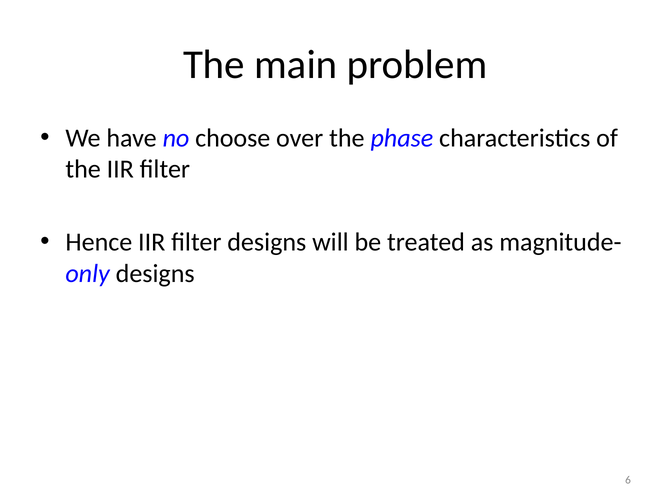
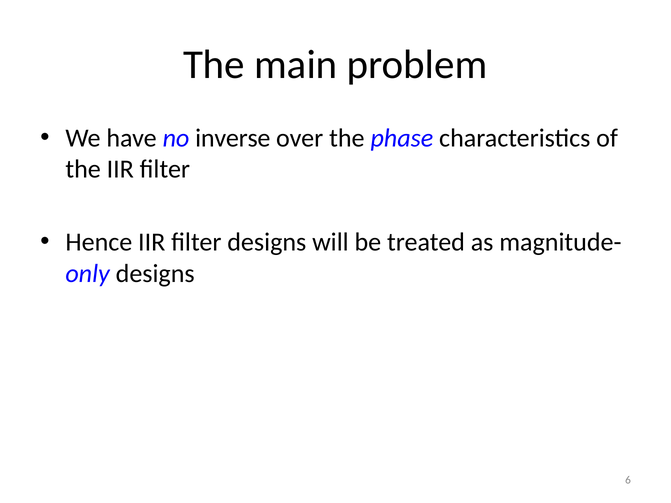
choose: choose -> inverse
